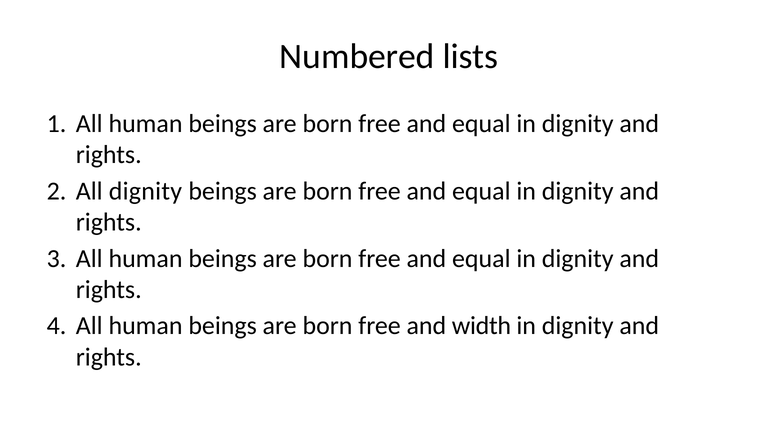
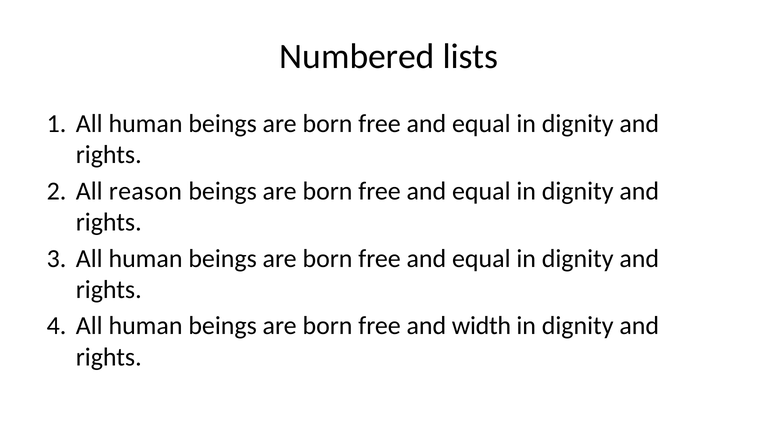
All dignity: dignity -> reason
